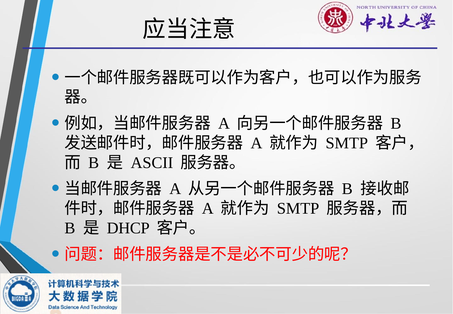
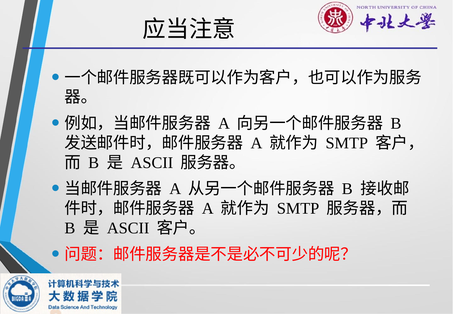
DHCP at (128, 228): DHCP -> ASCII
